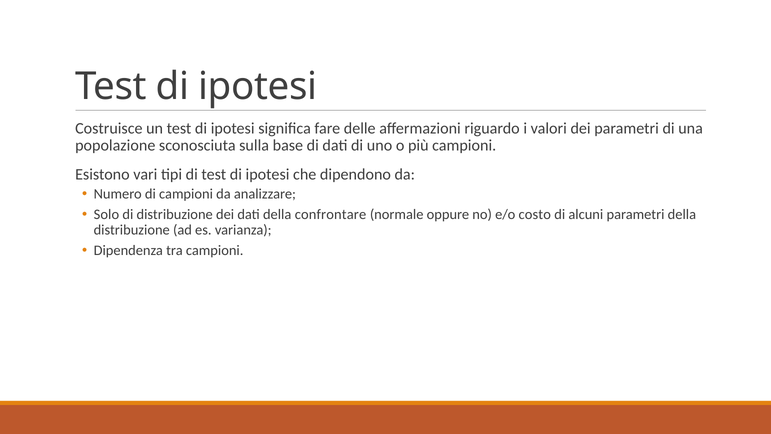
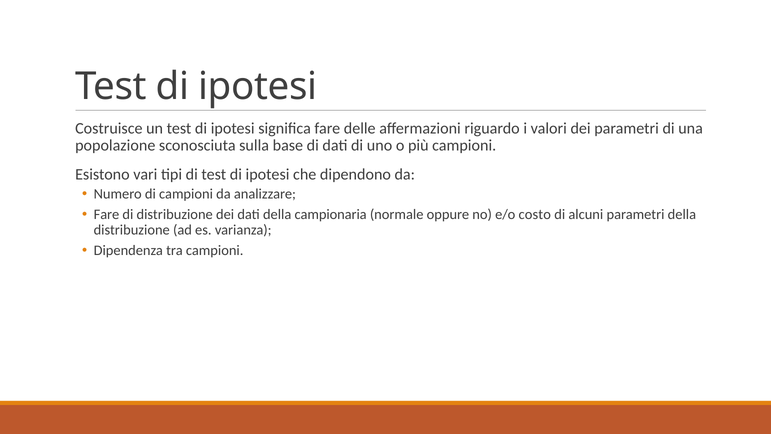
Solo at (106, 214): Solo -> Fare
confrontare: confrontare -> campionaria
